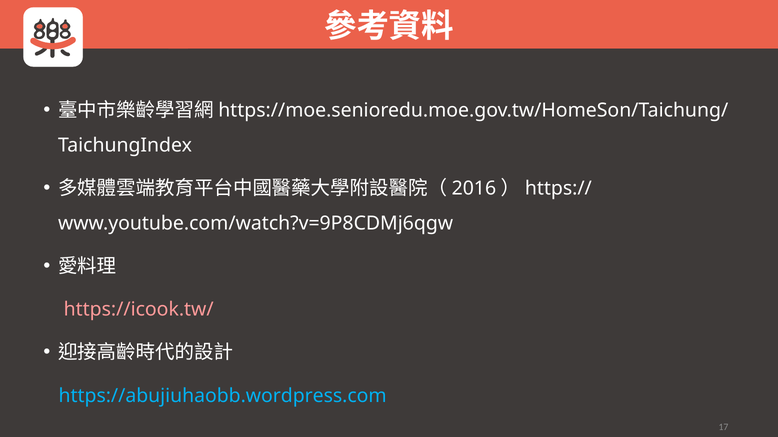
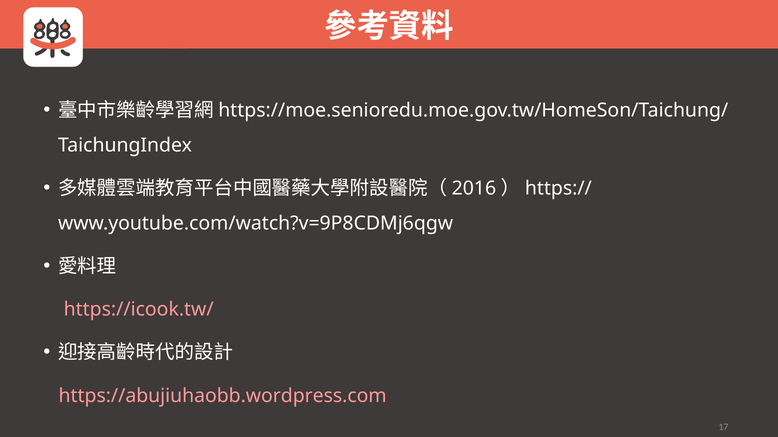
https://abujiuhaobb.wordpress.com colour: light blue -> pink
